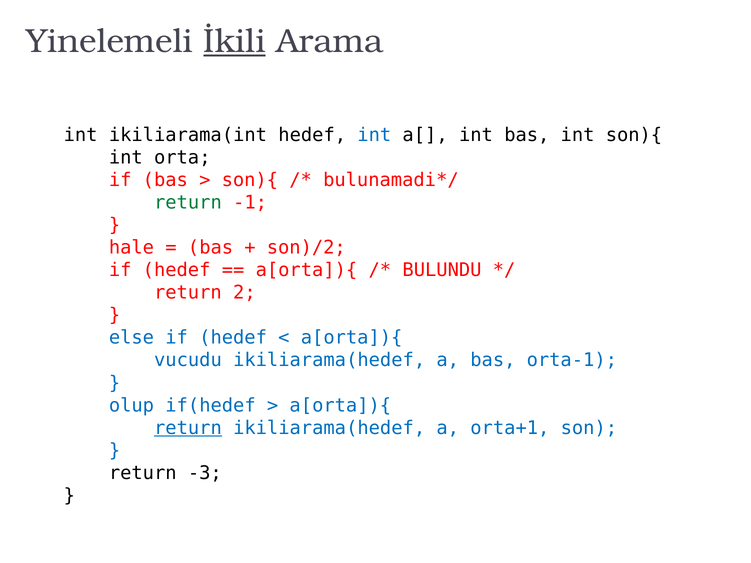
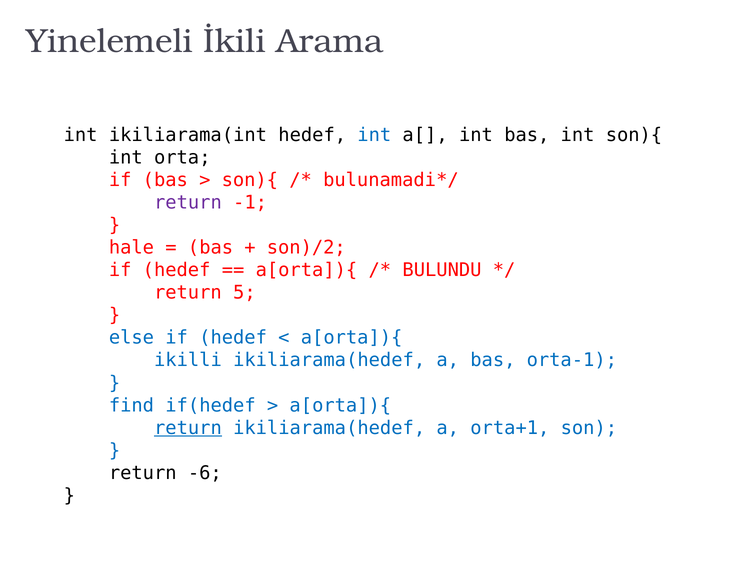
İkili underline: present -> none
return at (188, 203) colour: green -> purple
2: 2 -> 5
vucudu: vucudu -> ikilli
olup: olup -> find
-3: -3 -> -6
